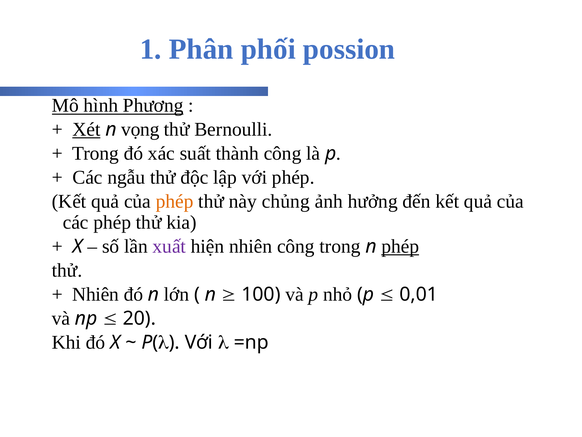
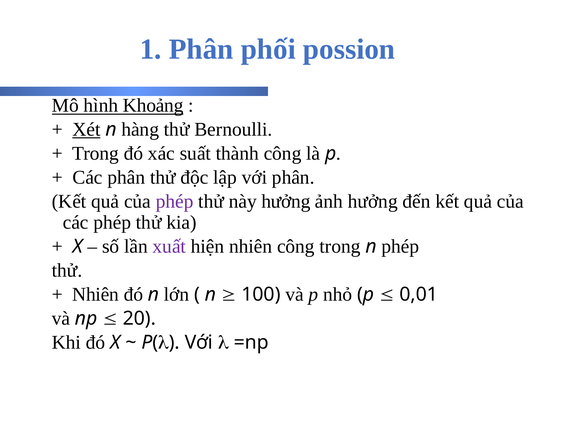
Phương: Phương -> Khoảng
vọng: vọng -> hàng
Các ngẫu: ngẫu -> phân
với phép: phép -> phân
phép at (175, 201) colour: orange -> purple
này chủng: chủng -> hưởng
phép at (400, 246) underline: present -> none
